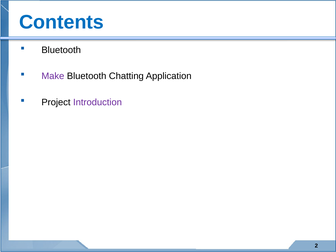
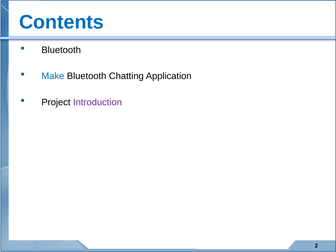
Make colour: purple -> blue
